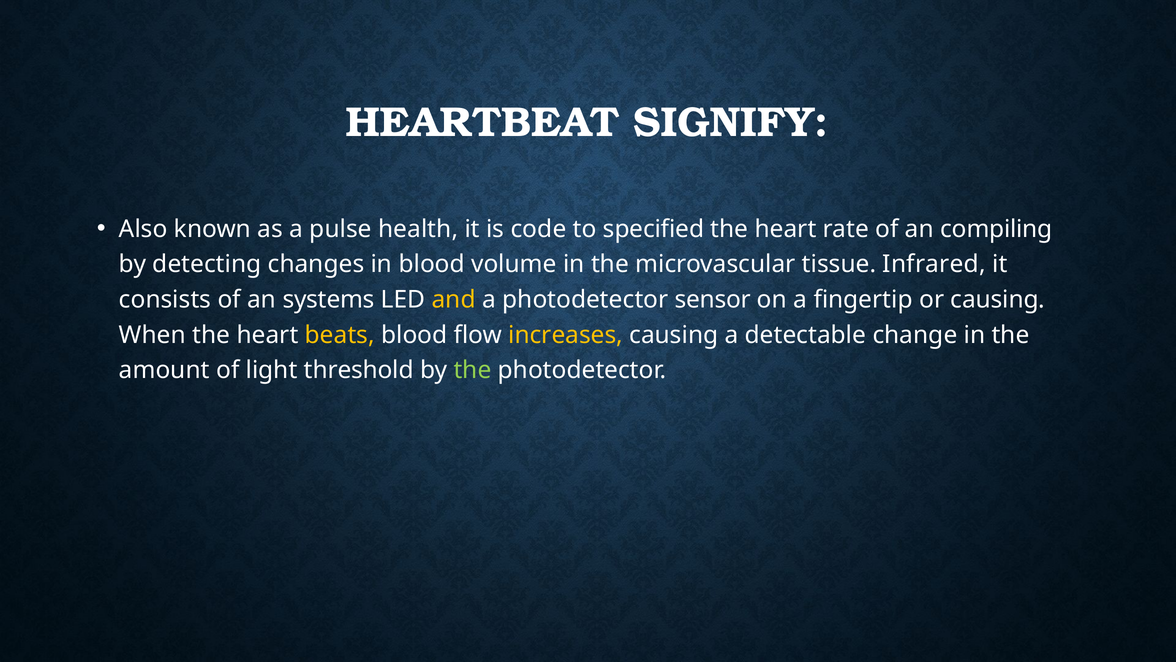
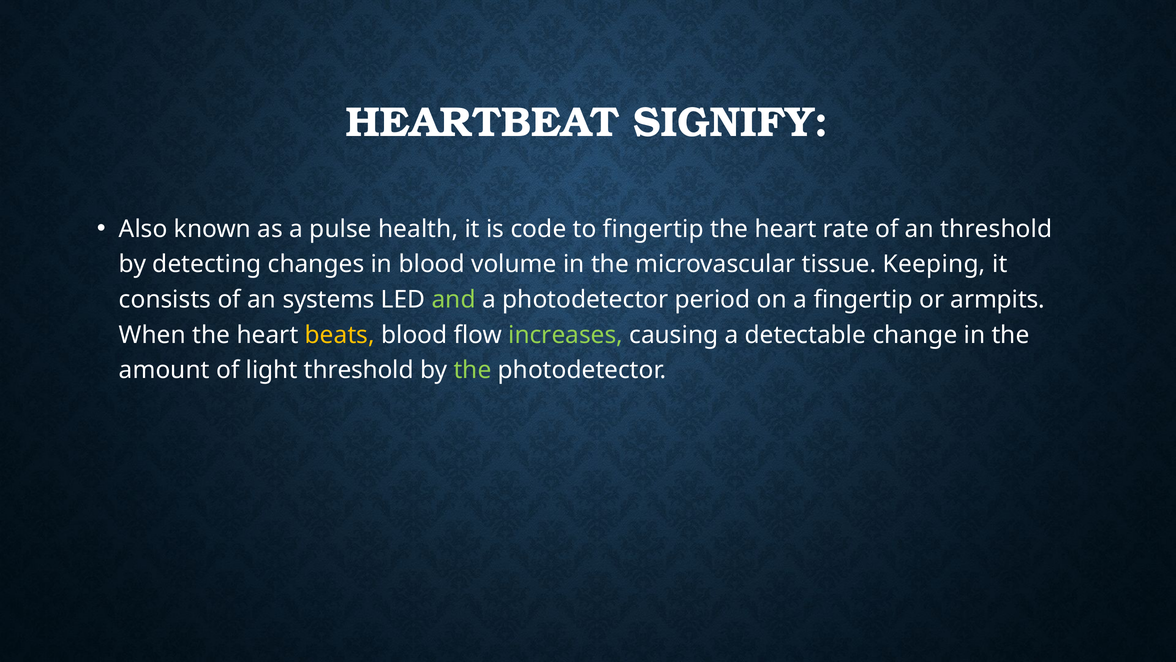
to specified: specified -> fingertip
an compiling: compiling -> threshold
Infrared: Infrared -> Keeping
and colour: yellow -> light green
sensor: sensor -> period
or causing: causing -> armpits
increases colour: yellow -> light green
